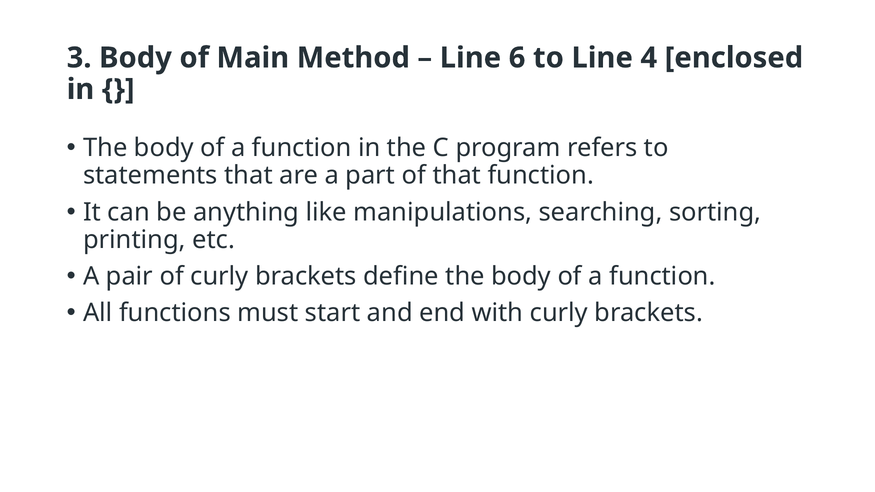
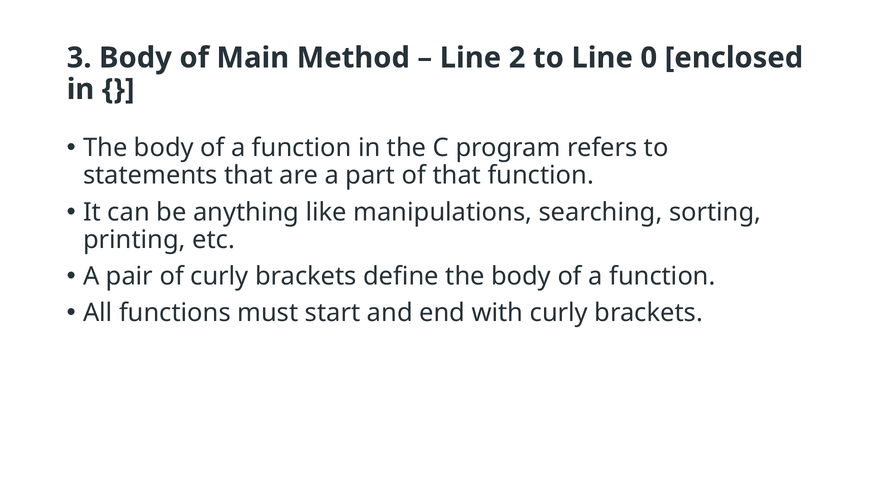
6: 6 -> 2
4: 4 -> 0
